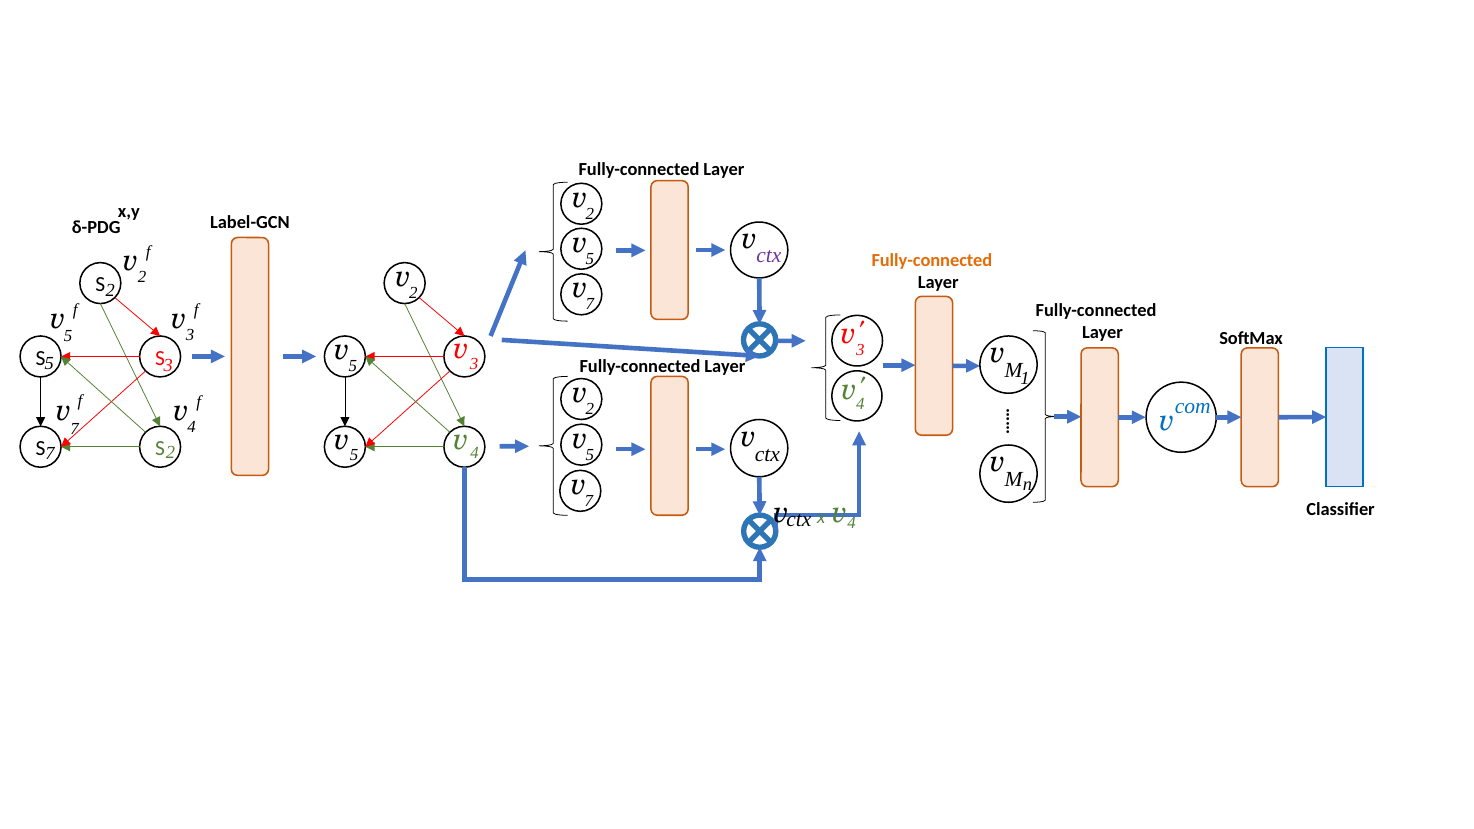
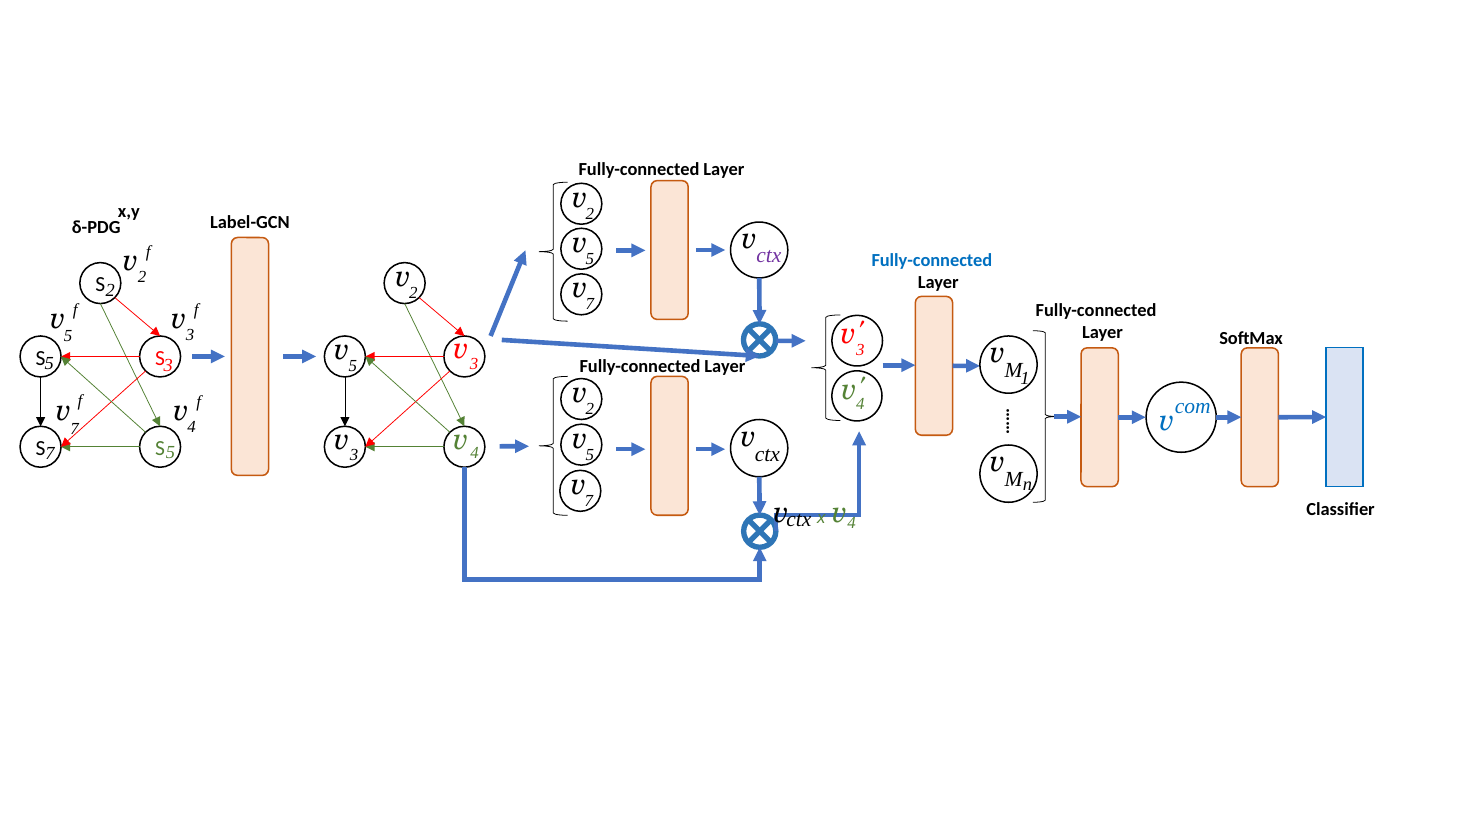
Fully-connected at (932, 260) colour: orange -> blue
5 at (354, 455): 5 -> 3
7 2: 2 -> 5
